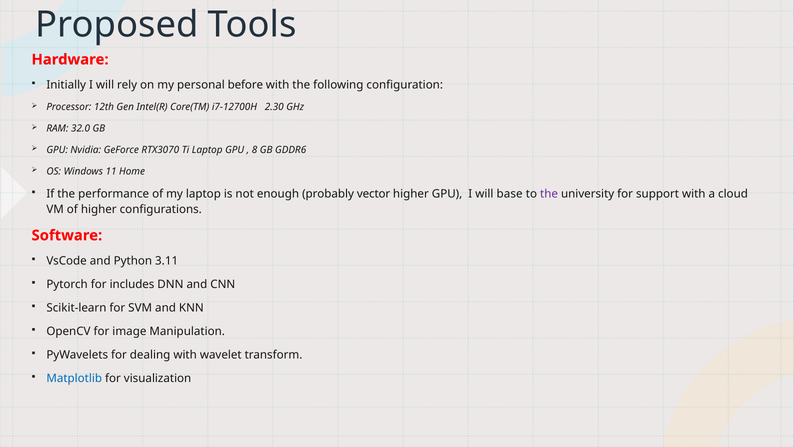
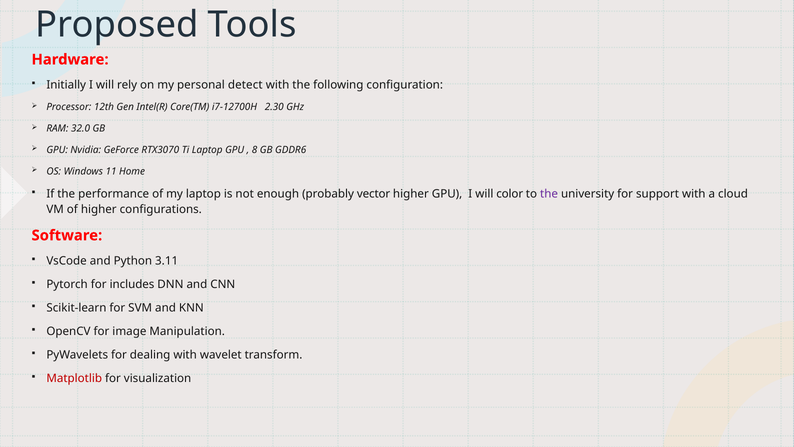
before: before -> detect
base: base -> color
Matplotlib colour: blue -> red
